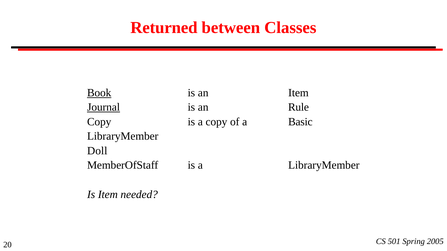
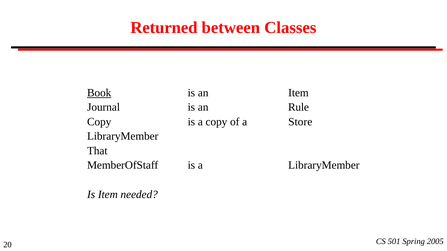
Journal underline: present -> none
Basic: Basic -> Store
Doll: Doll -> That
